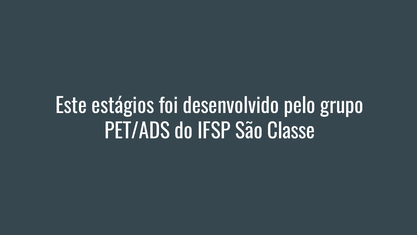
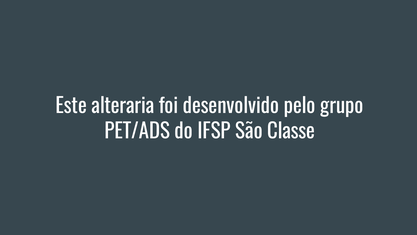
estágios: estágios -> alteraria
